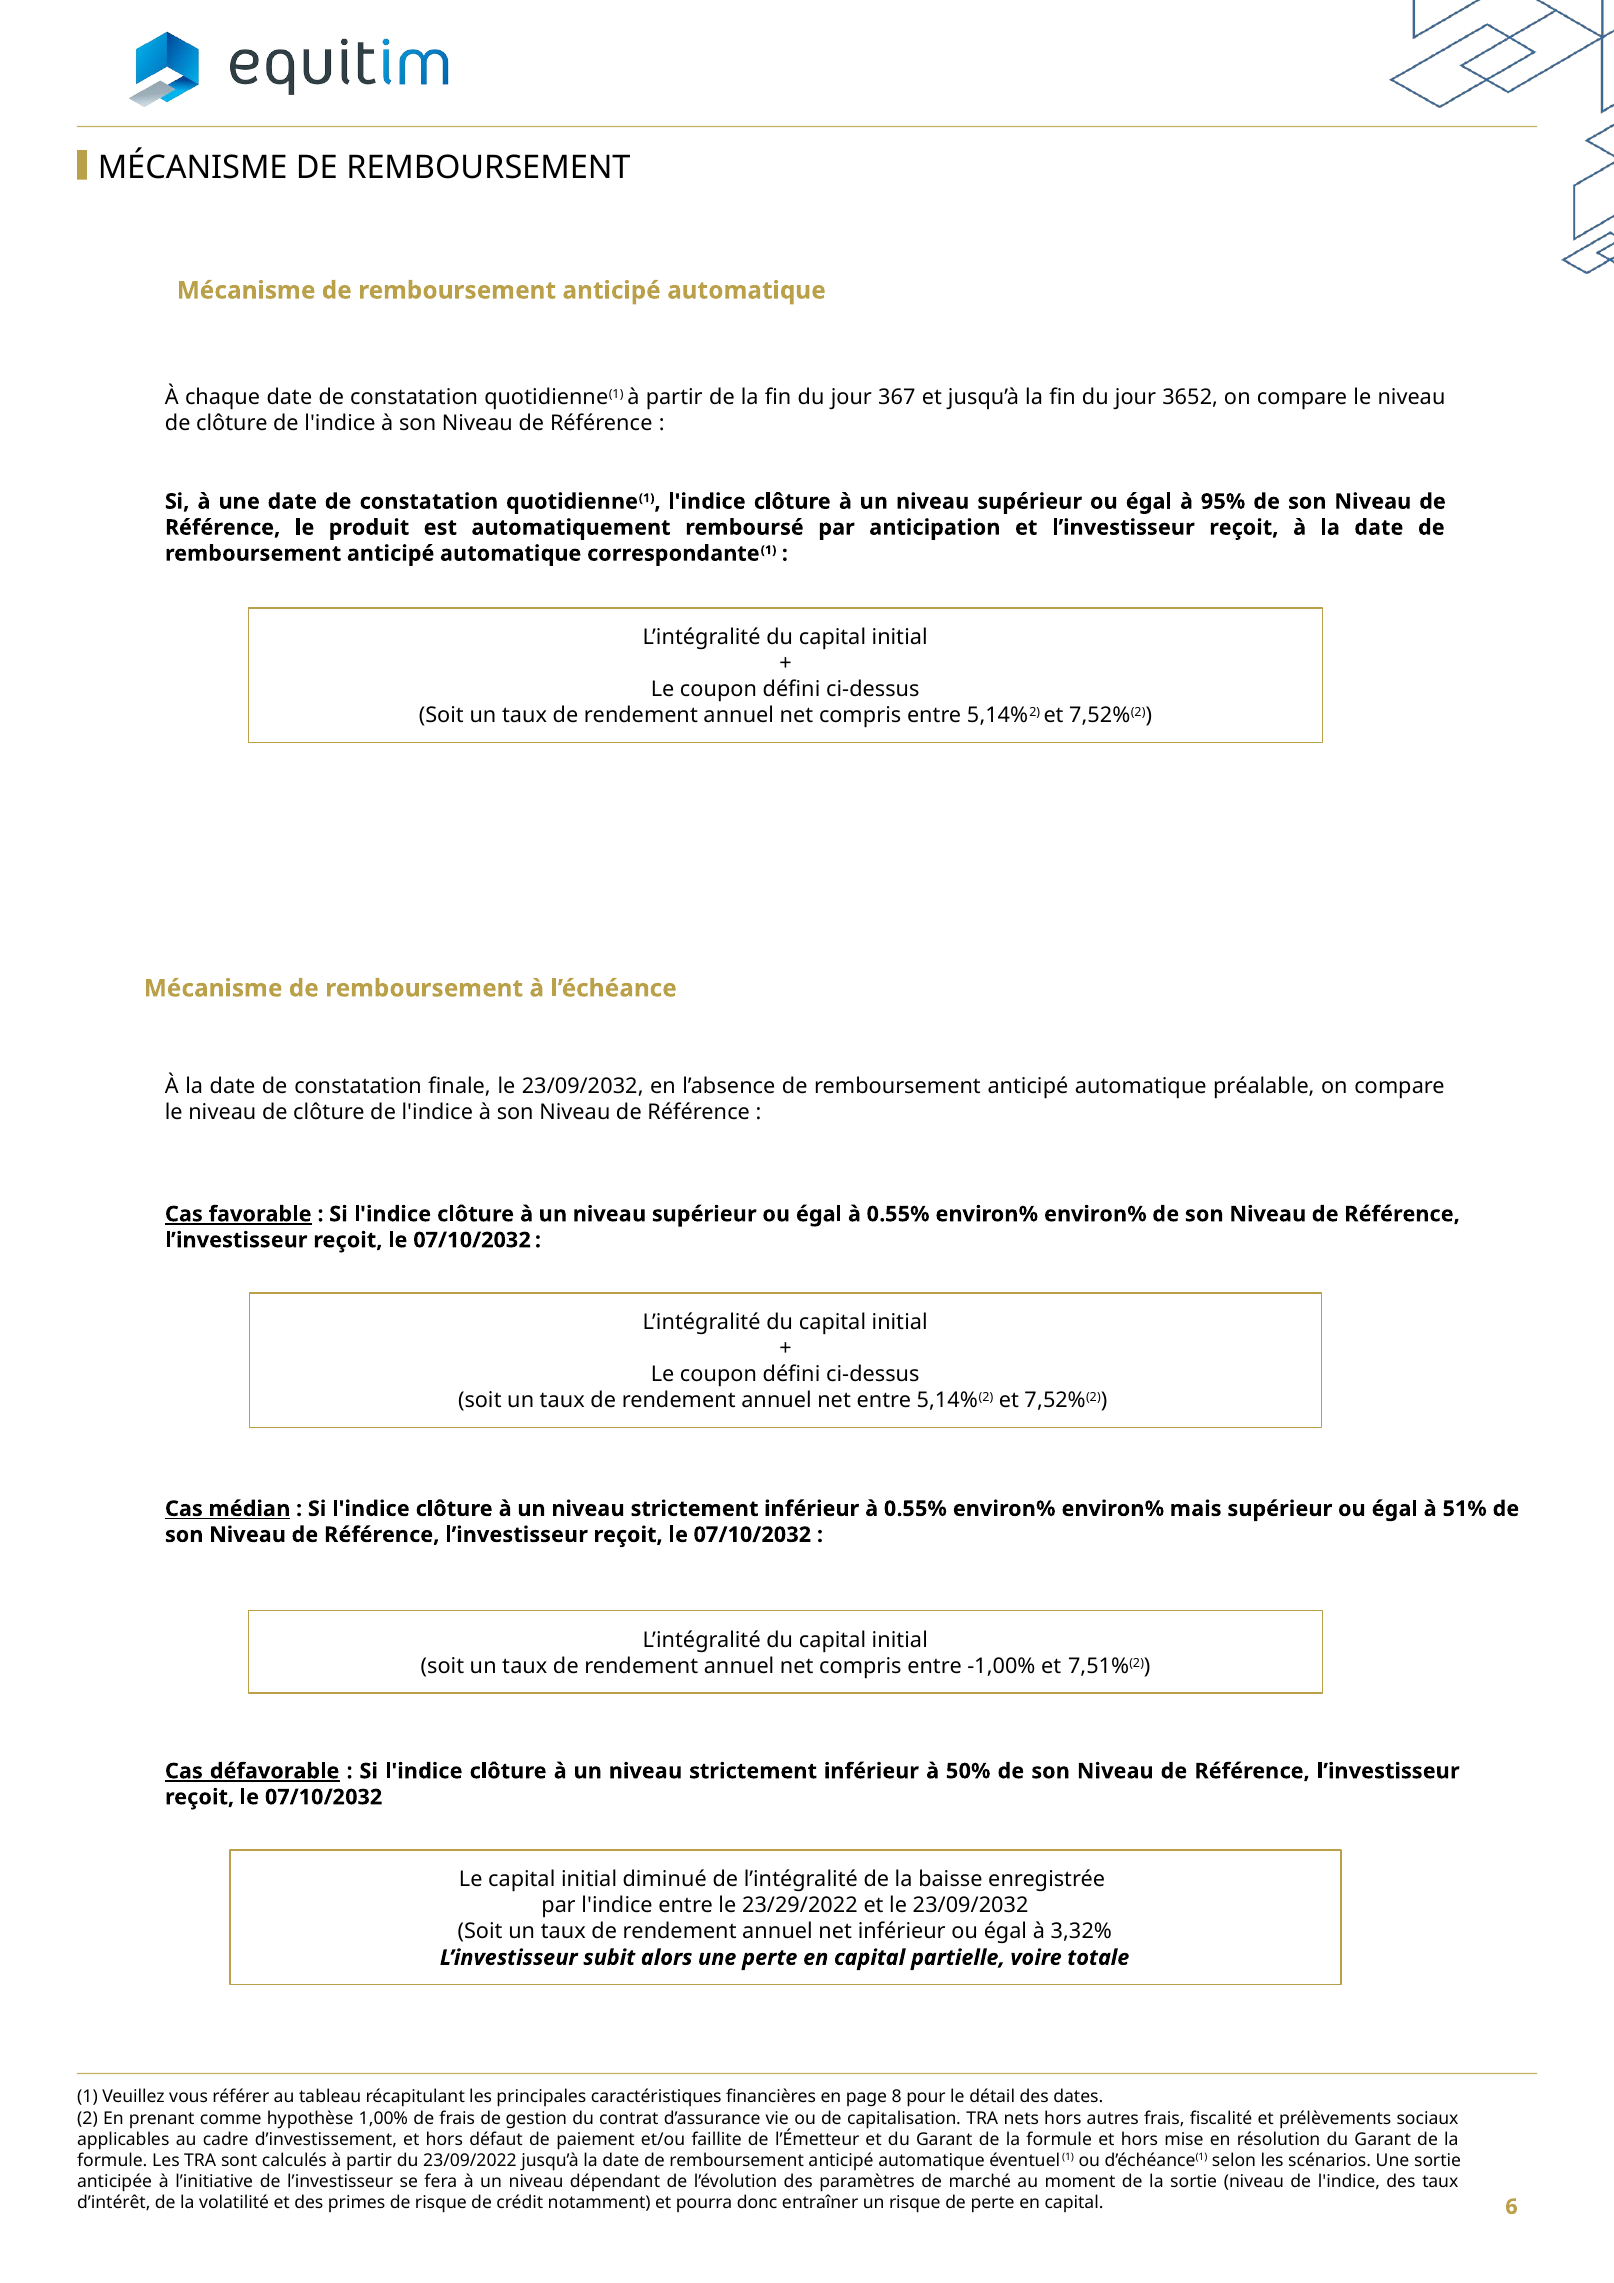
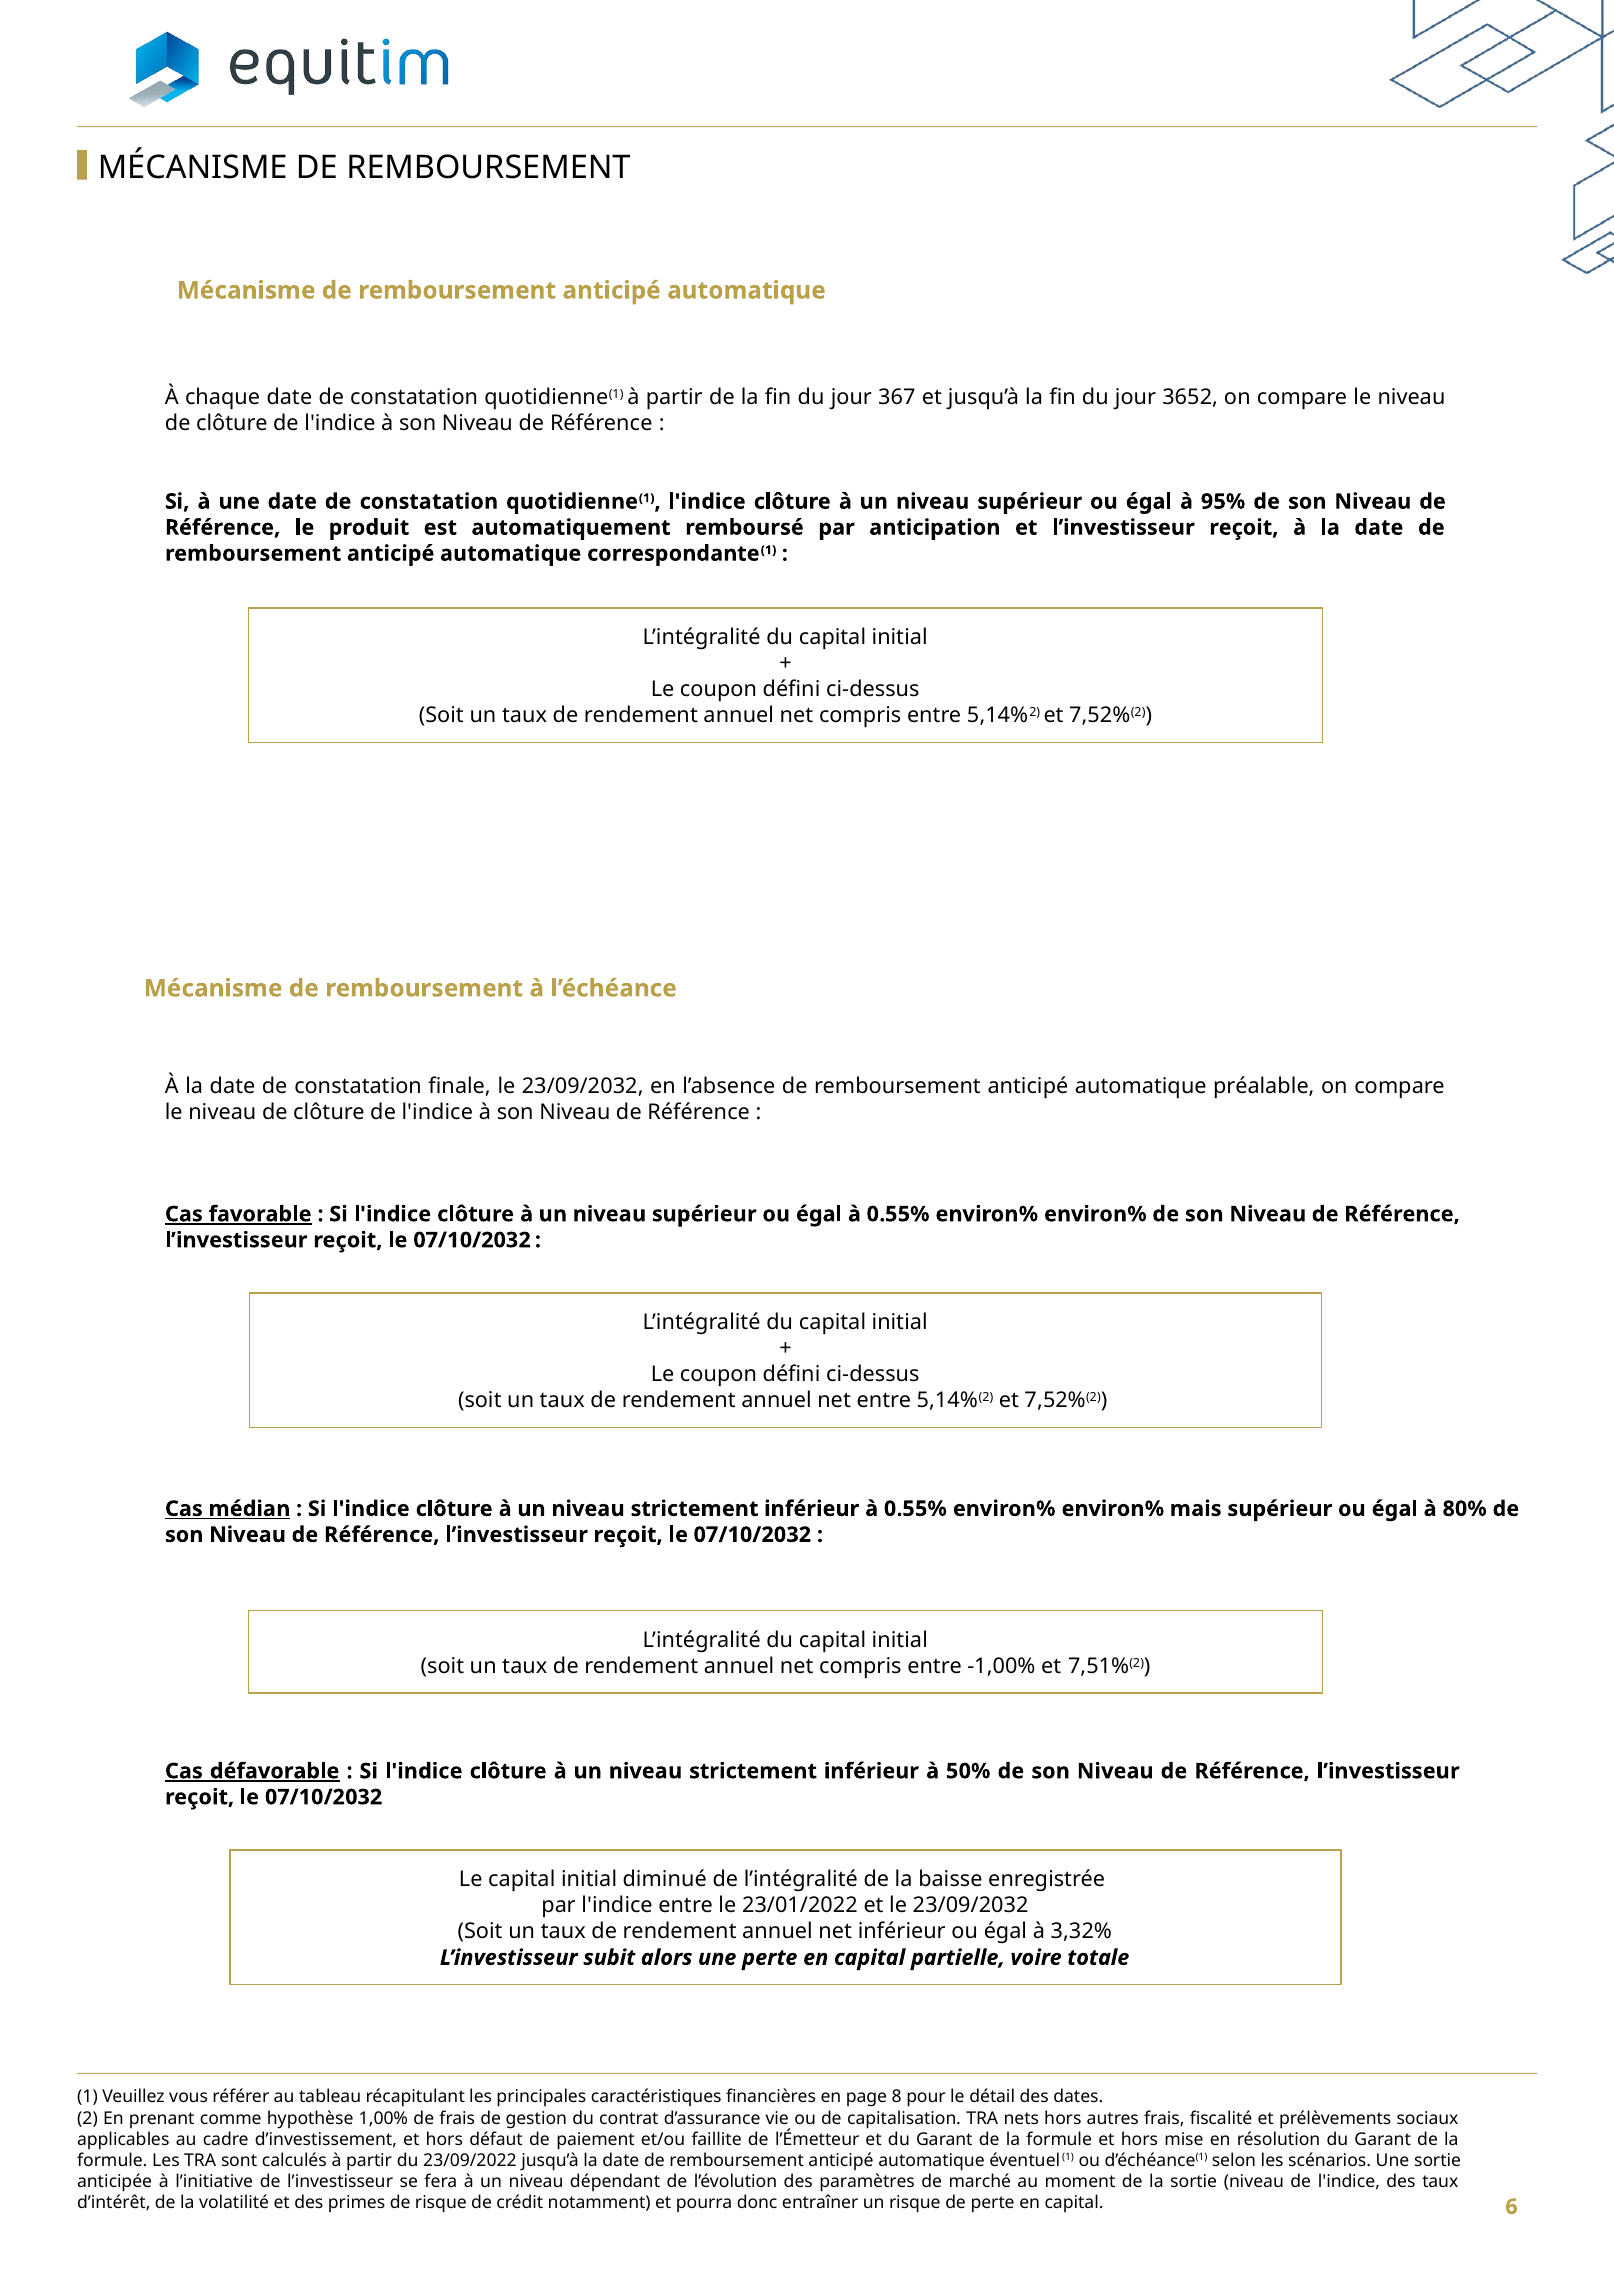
51%: 51% -> 80%
23/29/2022: 23/29/2022 -> 23/01/2022
